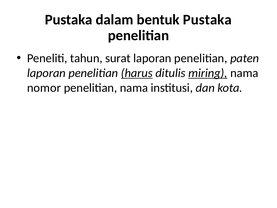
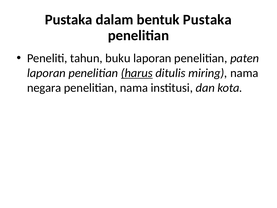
surat: surat -> buku
miring underline: present -> none
nomor: nomor -> negara
